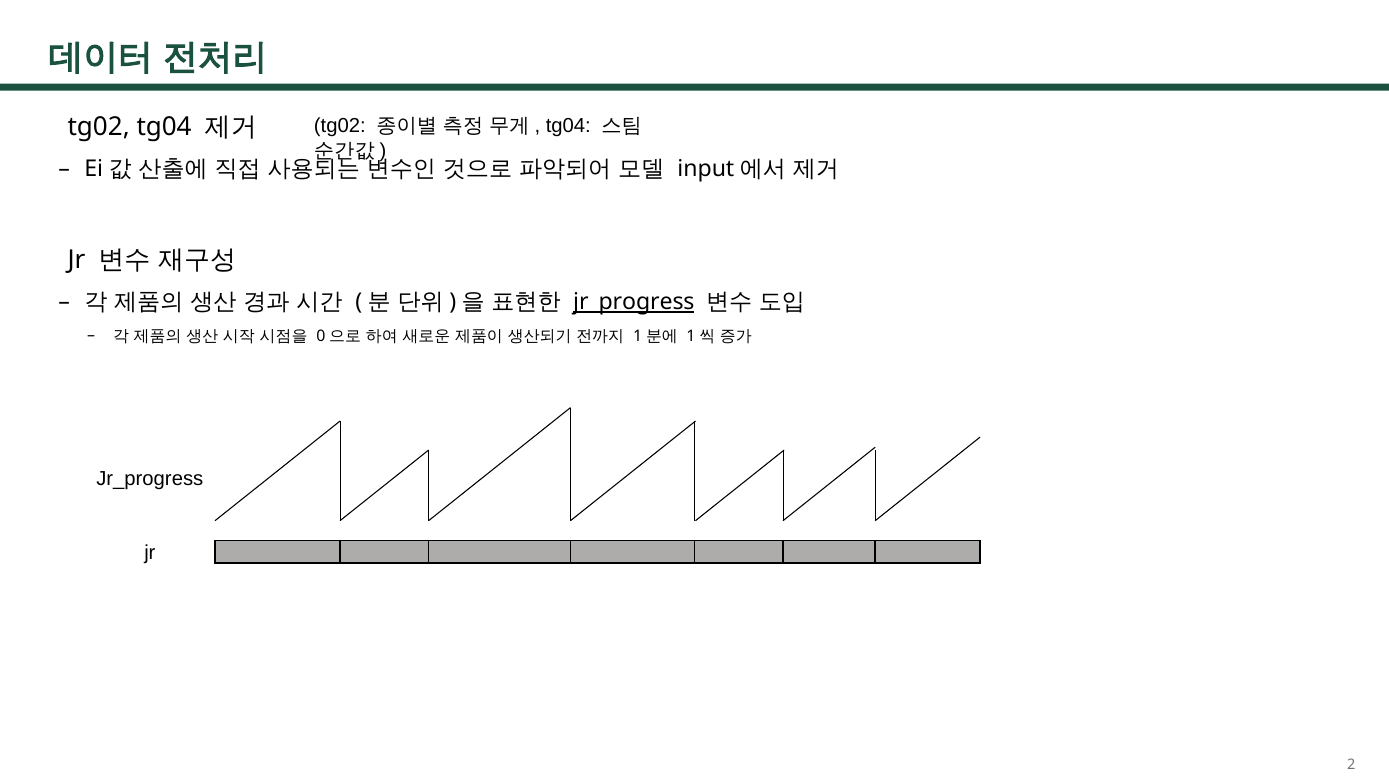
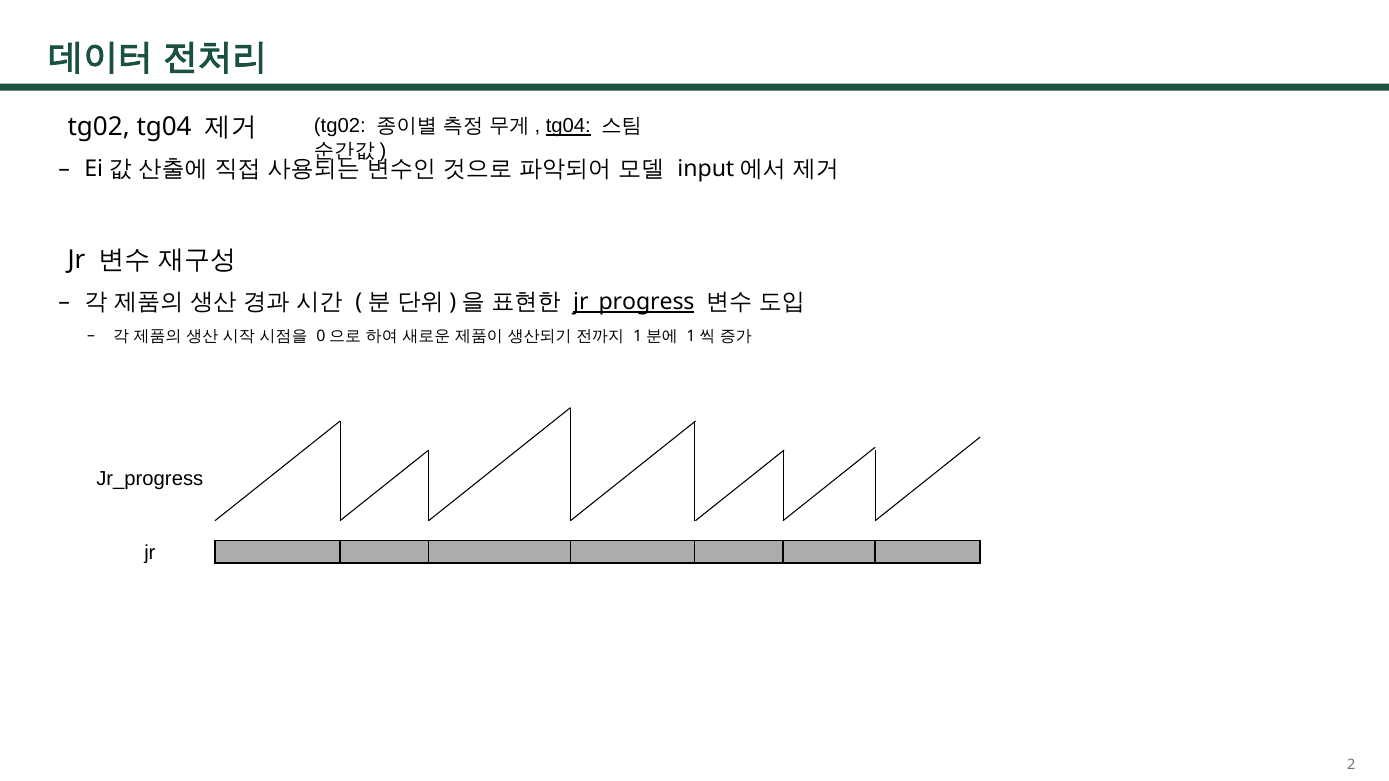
tg04 at (568, 126) underline: none -> present
